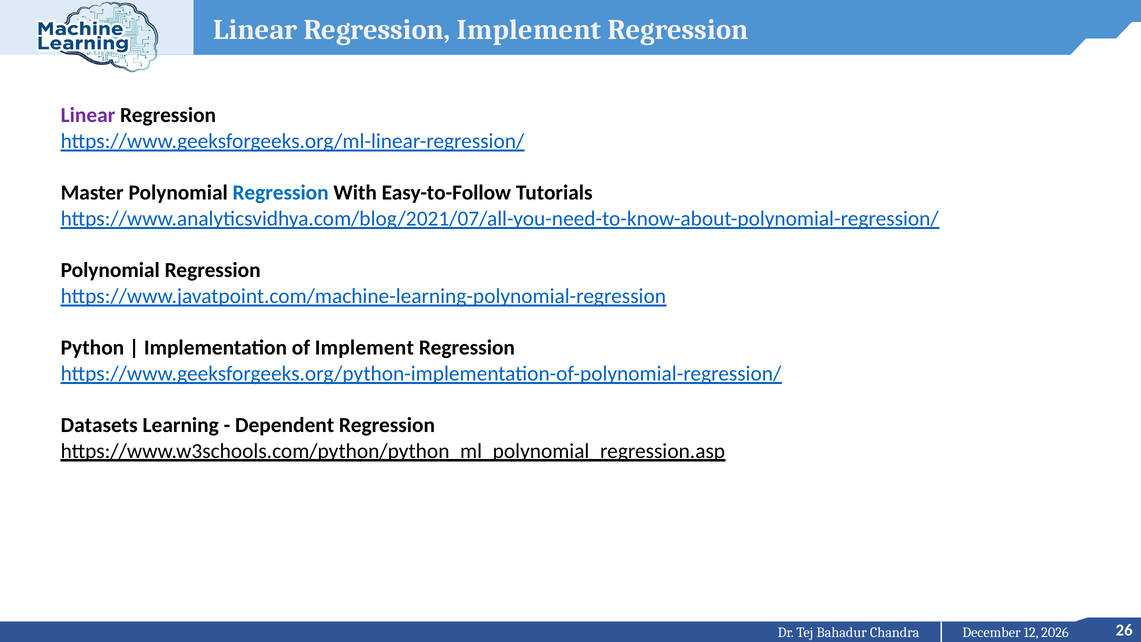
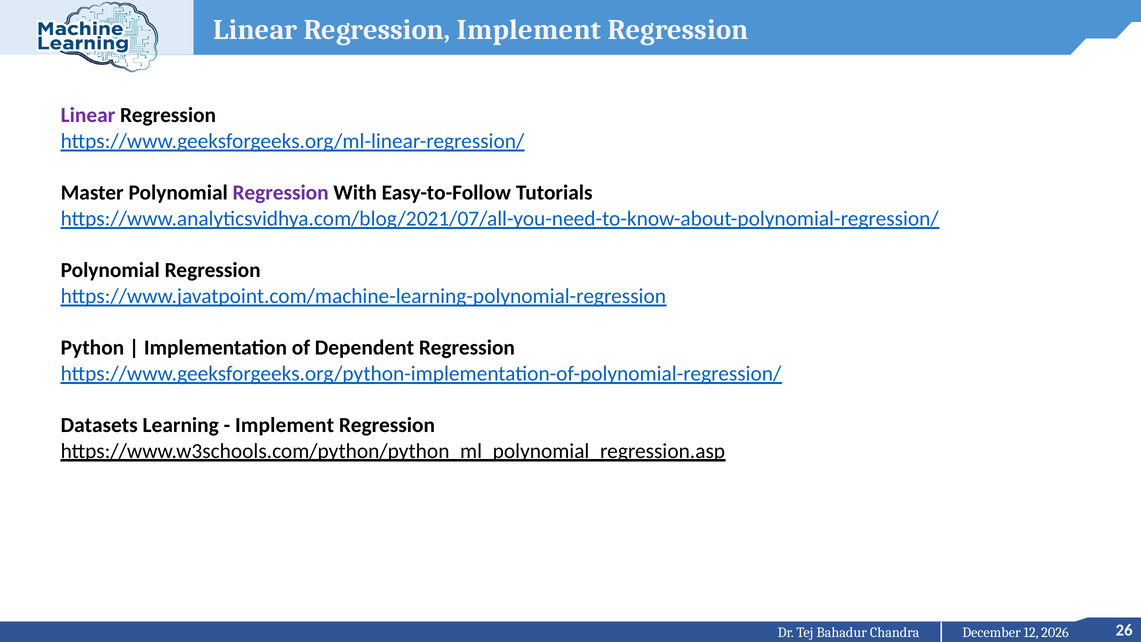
Regression at (281, 193) colour: blue -> purple
of Implement: Implement -> Dependent
Dependent at (285, 425): Dependent -> Implement
